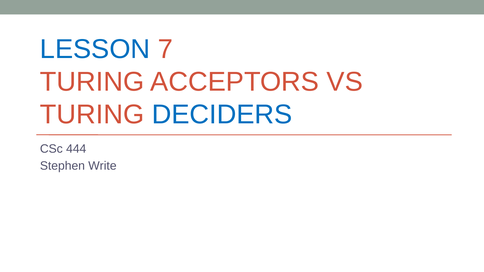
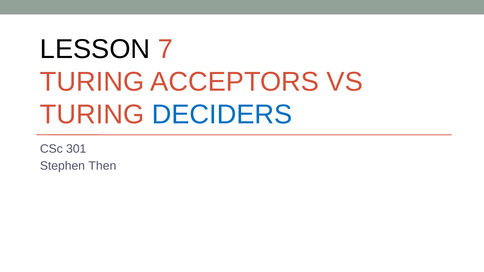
LESSON colour: blue -> black
444: 444 -> 301
Write: Write -> Then
